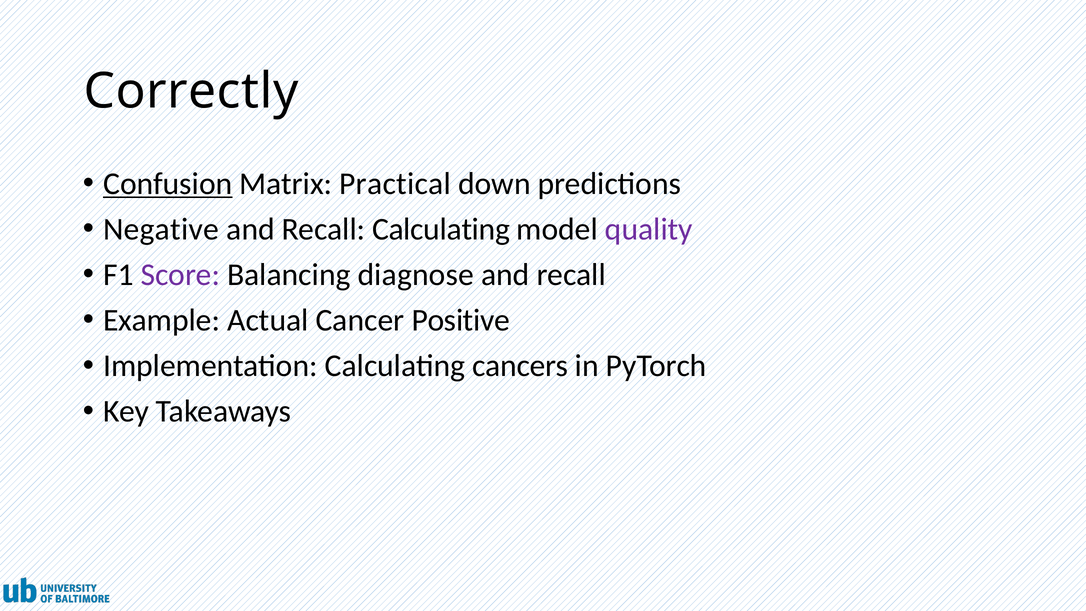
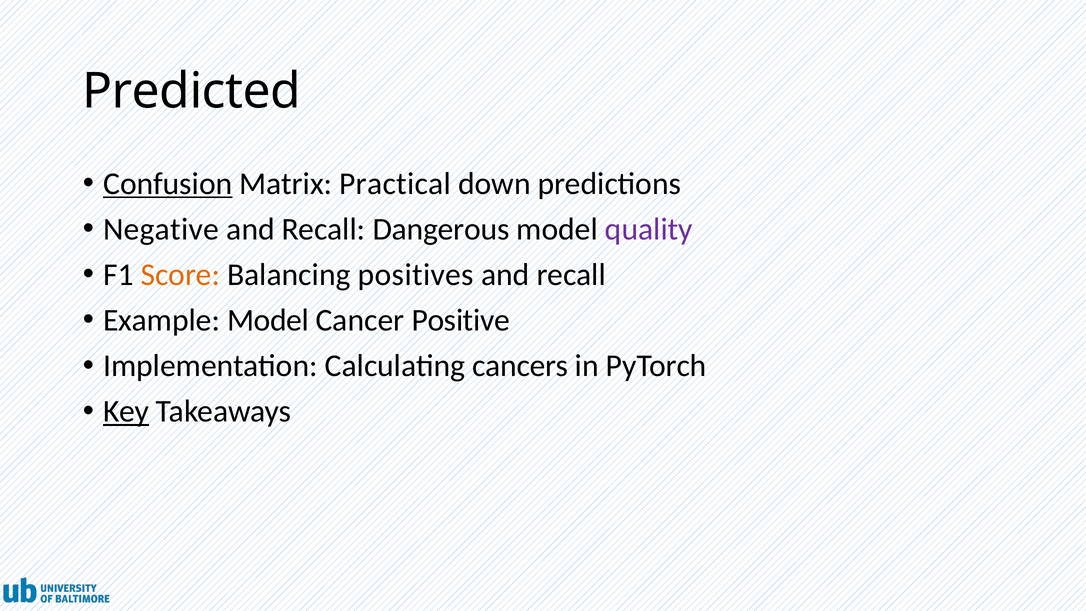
Correctly: Correctly -> Predicted
Recall Calculating: Calculating -> Dangerous
Score colour: purple -> orange
diagnose: diagnose -> positives
Example Actual: Actual -> Model
Key underline: none -> present
